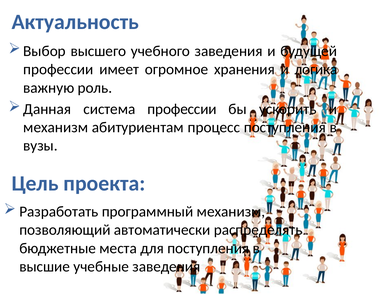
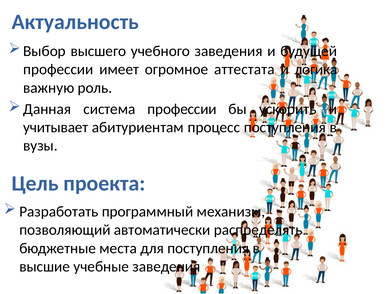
хранения: хранения -> аттестата
механизм at (56, 127): механизм -> учитывает
